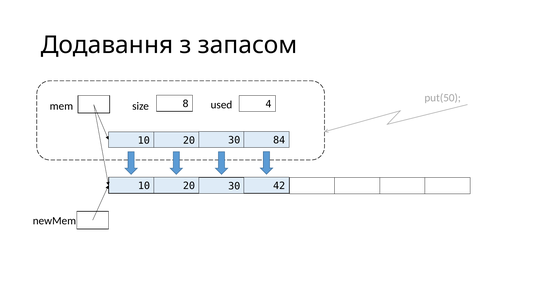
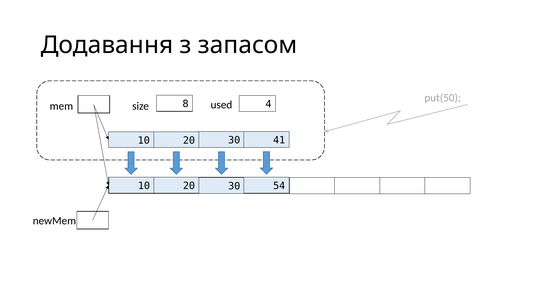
84: 84 -> 41
42: 42 -> 54
